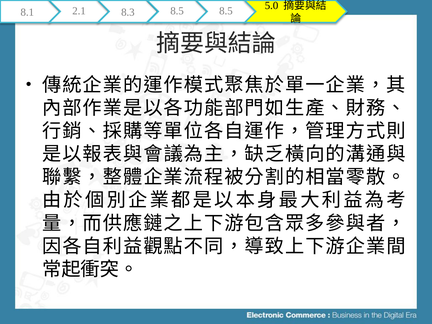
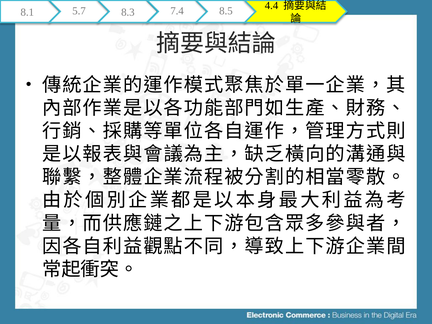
2.1: 2.1 -> 5.7
8.3 8.5: 8.5 -> 7.4
5.0: 5.0 -> 4.4
